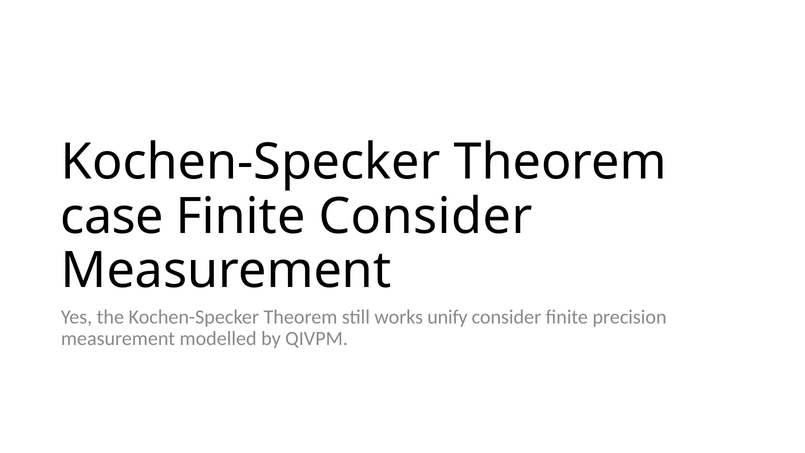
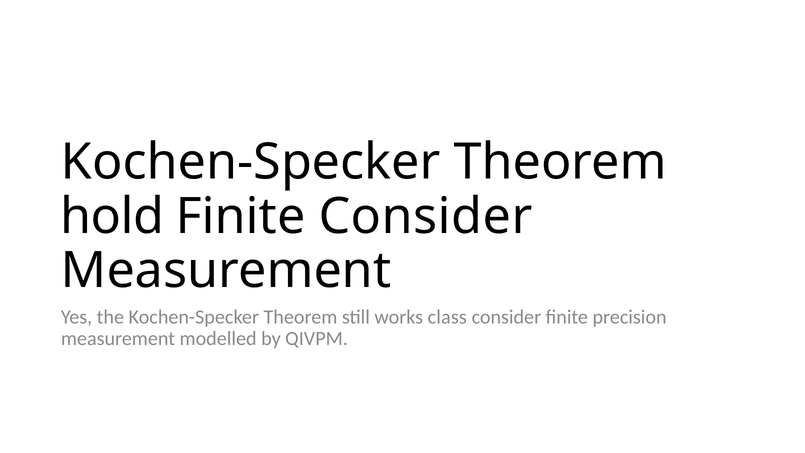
case: case -> hold
unify: unify -> class
